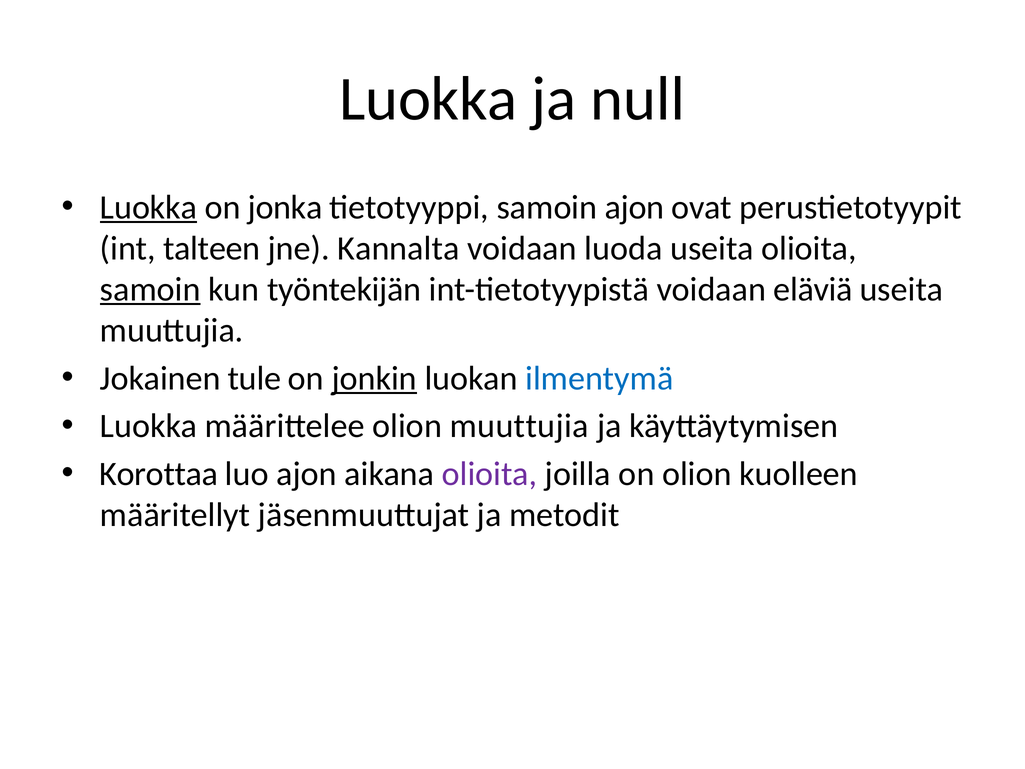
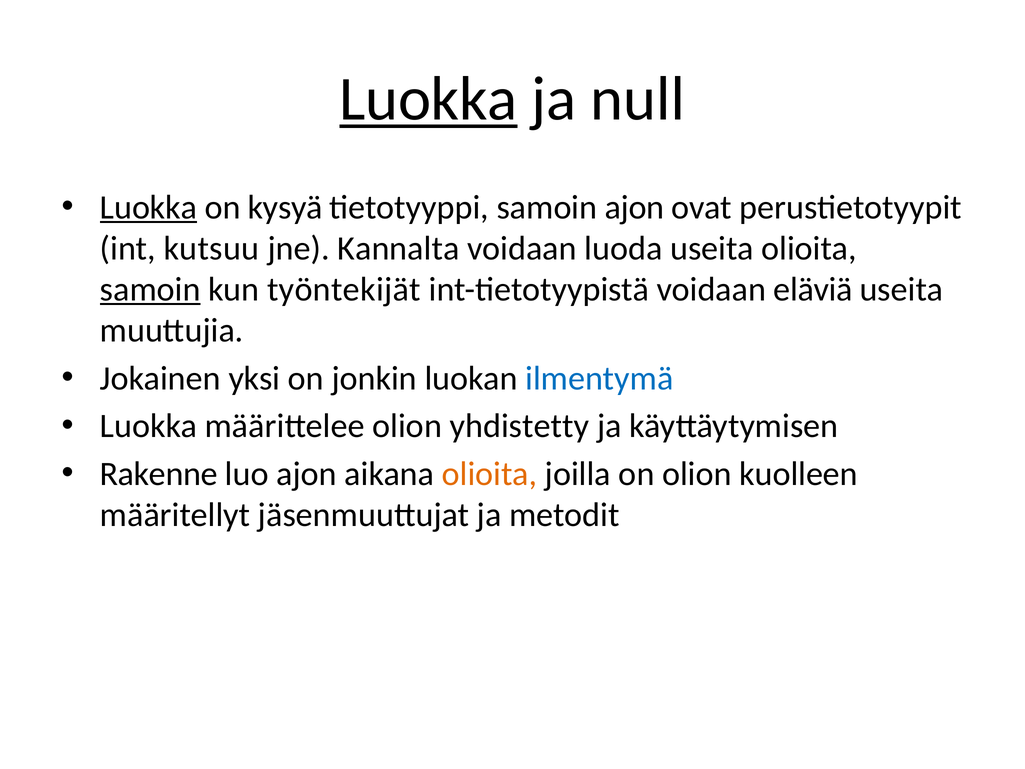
Luokka at (428, 99) underline: none -> present
jonka: jonka -> kysyä
talteen: talteen -> kutsuu
työntekijän: työntekijän -> työntekijät
tule: tule -> yksi
jonkin underline: present -> none
olion muuttujia: muuttujia -> yhdistetty
Korottaa: Korottaa -> Rakenne
olioita at (490, 474) colour: purple -> orange
